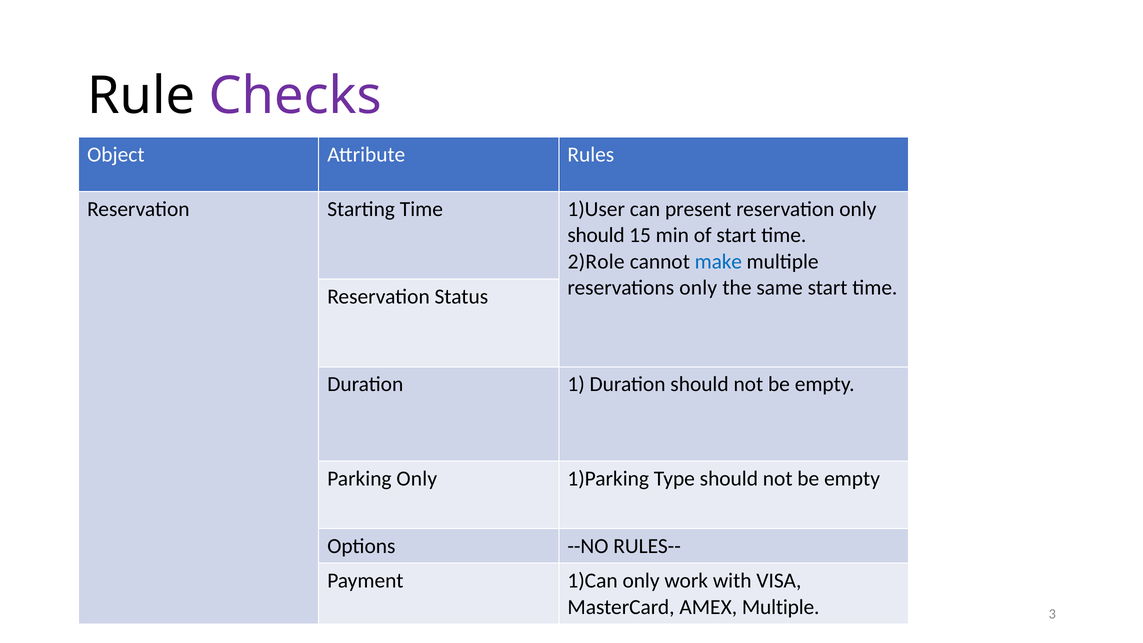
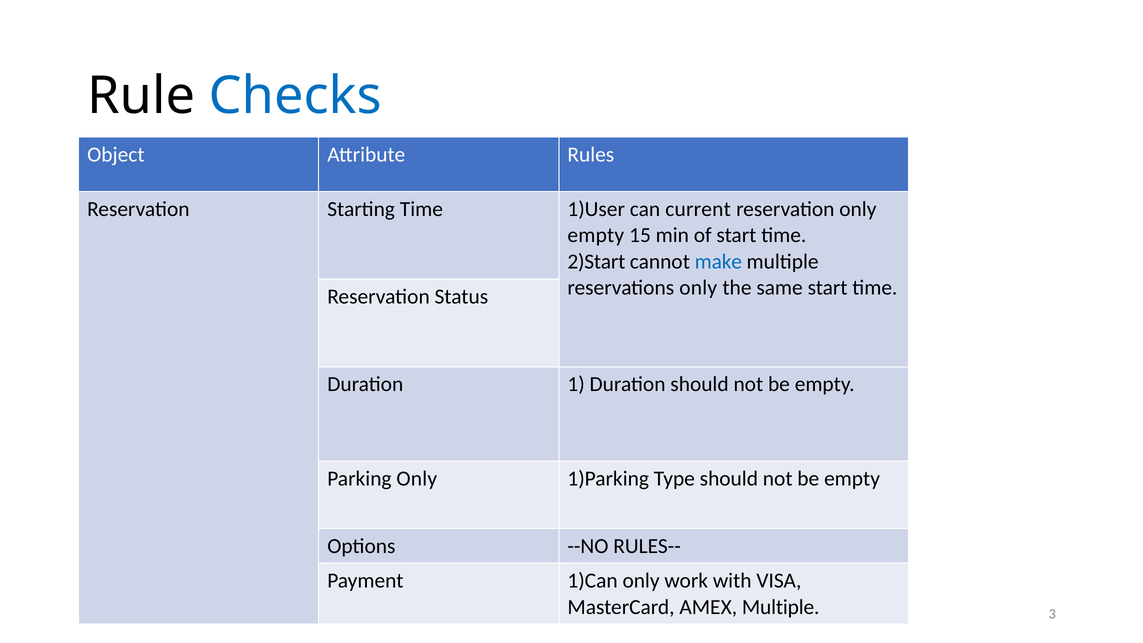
Checks colour: purple -> blue
present: present -> current
should at (596, 235): should -> empty
2)Role: 2)Role -> 2)Start
